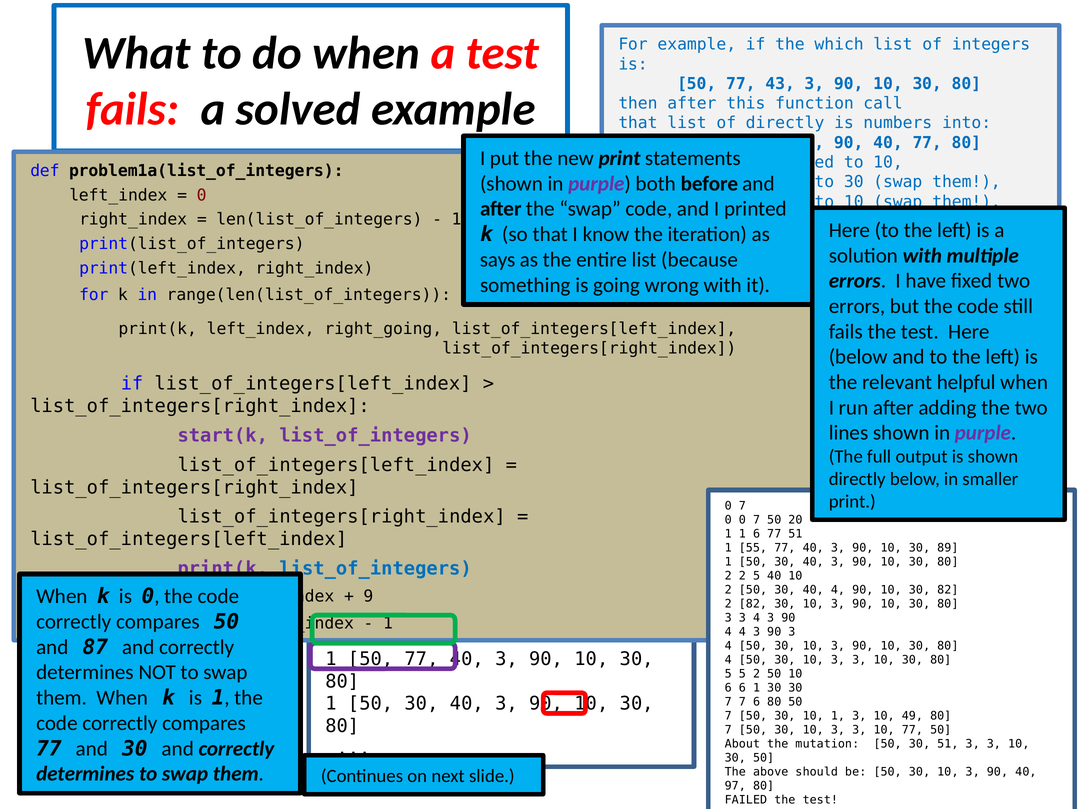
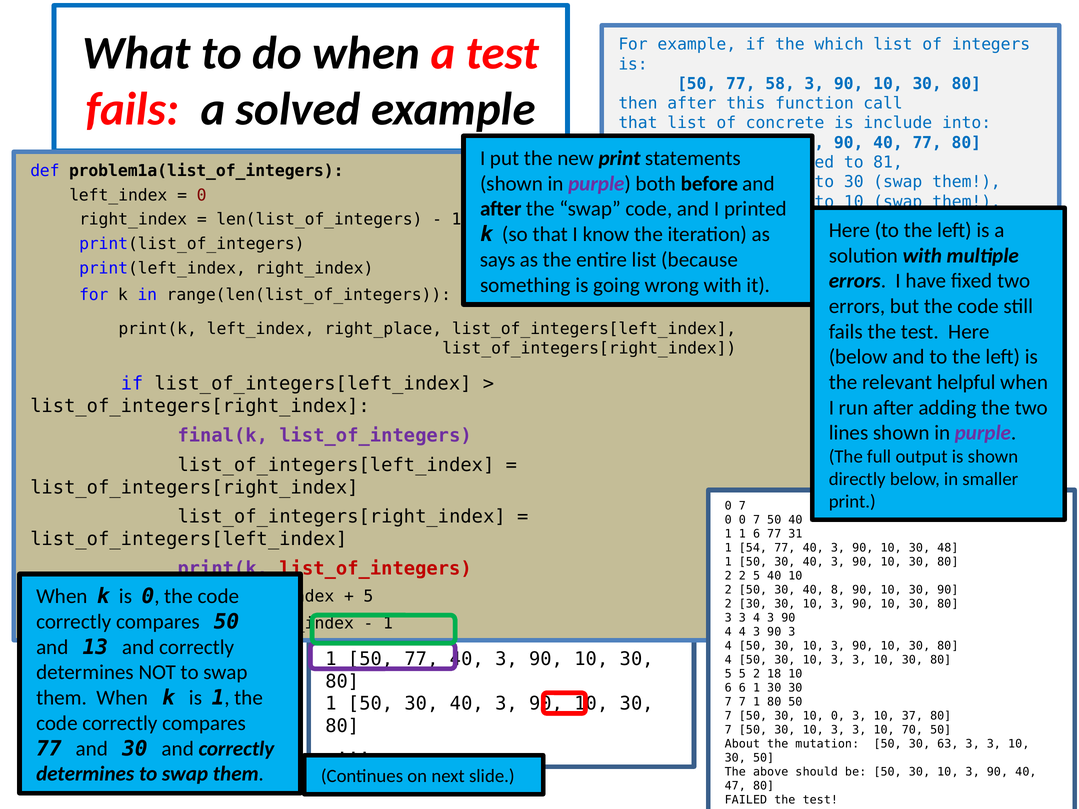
43: 43 -> 58
of directly: directly -> concrete
numbers: numbers -> include
10 at (888, 162): 10 -> 81
right_going: right_going -> right_place
start(k: start(k -> final(k
50 20: 20 -> 40
77 51: 51 -> 31
55: 55 -> 54
89: 89 -> 48
list_of_integers at (376, 569) colour: blue -> red
40 4: 4 -> 8
30 82: 82 -> 90
9 at (368, 597): 9 -> 5
2 82: 82 -> 30
87: 87 -> 13
5 2 50: 50 -> 18
7 6: 6 -> 1
10 1: 1 -> 0
49: 49 -> 37
10 77: 77 -> 70
30 51: 51 -> 63
97: 97 -> 47
